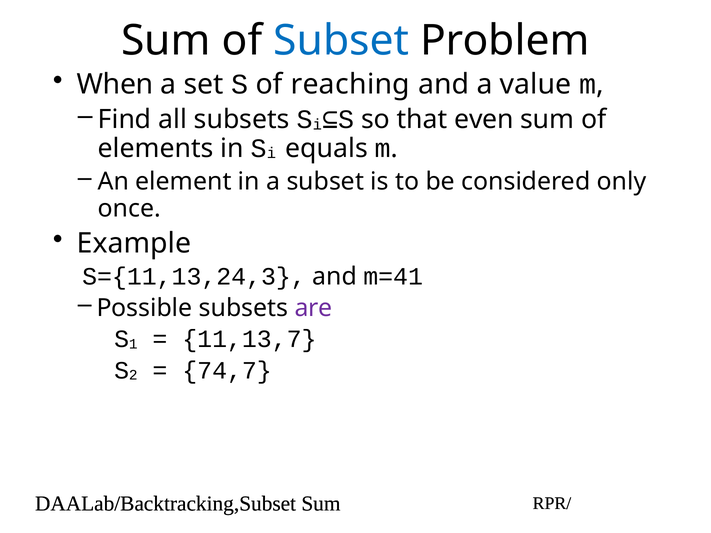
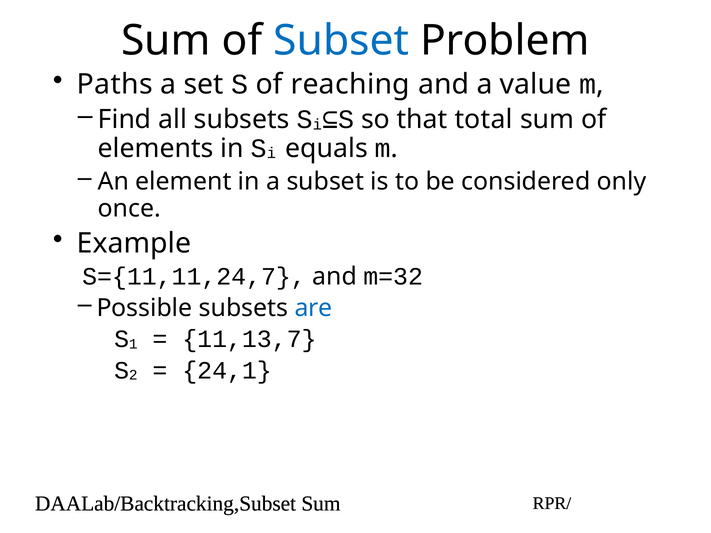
When: When -> Paths
even: even -> total
S={11,13,24,3: S={11,13,24,3 -> S={11,11,24,7
m=41: m=41 -> m=32
are colour: purple -> blue
74,7: 74,7 -> 24,1
